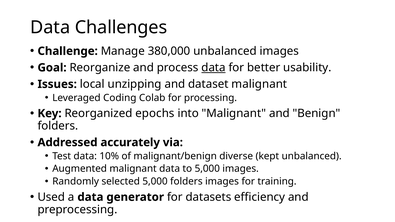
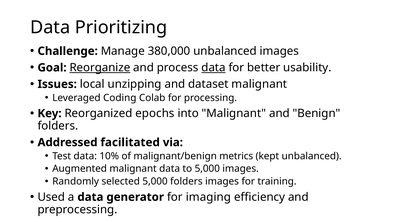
Challenges: Challenges -> Prioritizing
Reorganize underline: none -> present
accurately: accurately -> facilitated
diverse: diverse -> metrics
datasets: datasets -> imaging
